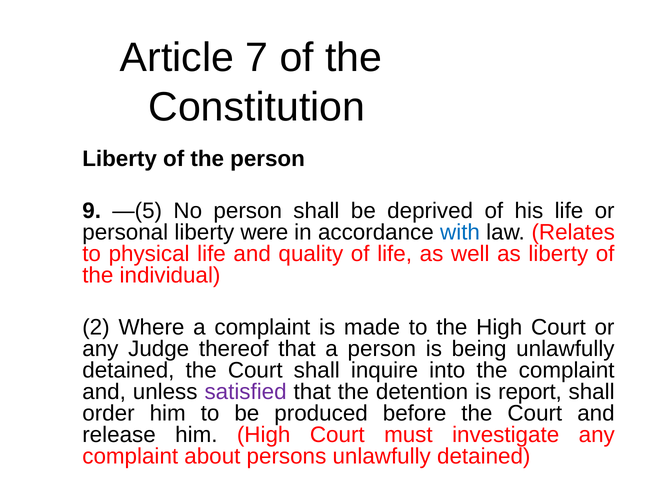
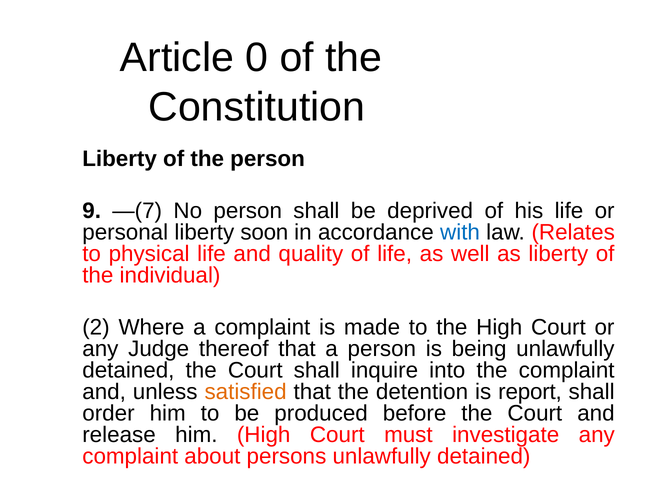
7: 7 -> 0
—(5: —(5 -> —(7
were: were -> soon
satisfied colour: purple -> orange
